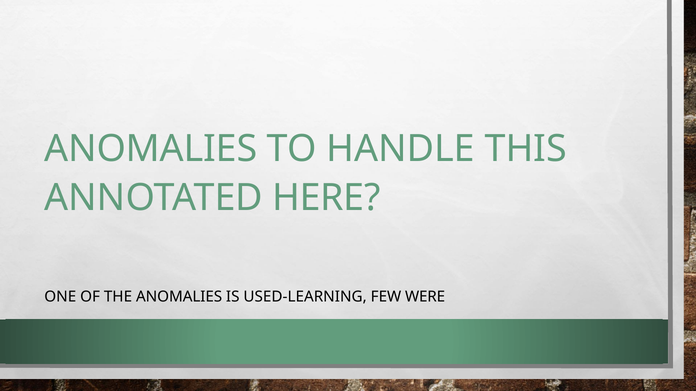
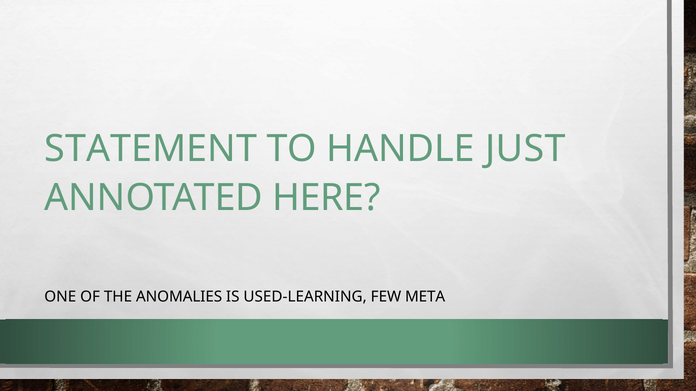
ANOMALIES at (151, 149): ANOMALIES -> STATEMENT
THIS: THIS -> JUST
WERE: WERE -> META
